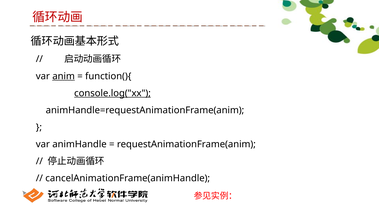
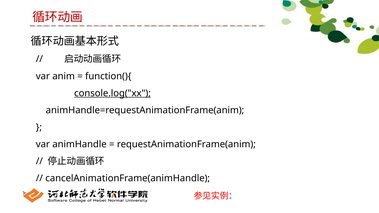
anim underline: present -> none
